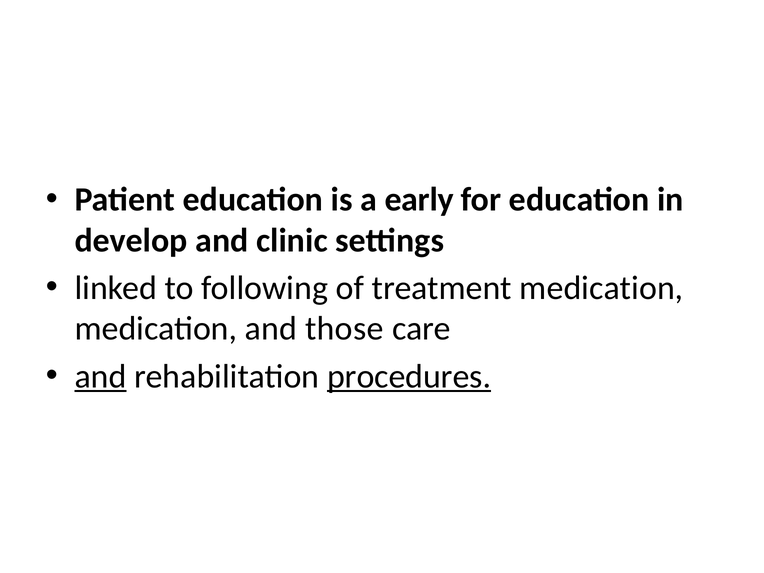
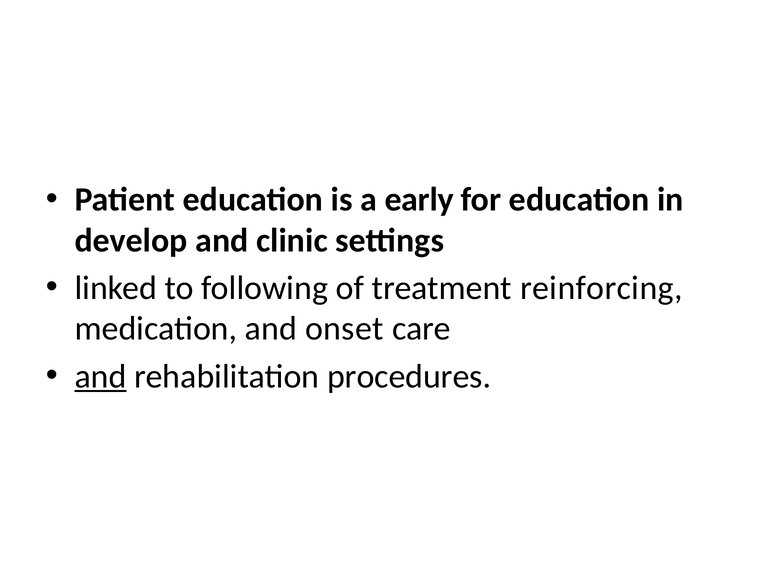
treatment medication: medication -> reinforcing
those: those -> onset
procedures underline: present -> none
